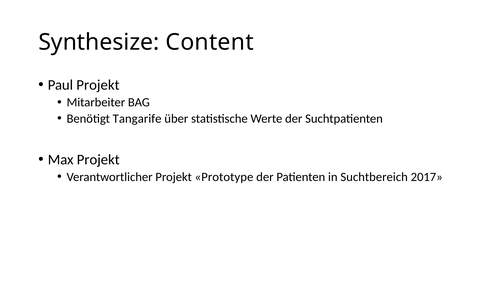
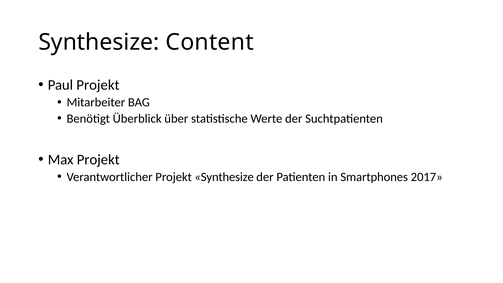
Tangarife: Tangarife -> Überblick
Projekt Prototype: Prototype -> Synthesize
Suchtbereich: Suchtbereich -> Smartphones
